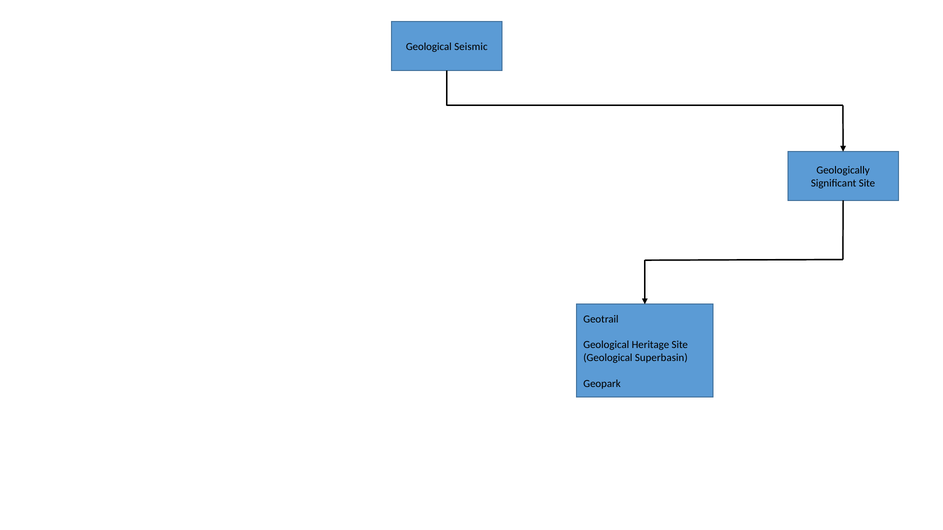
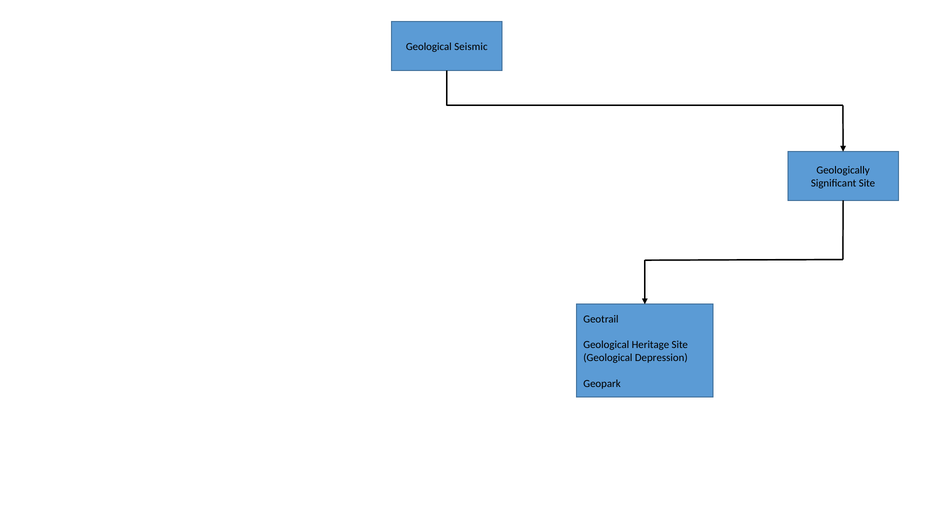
Superbasin: Superbasin -> Depression
